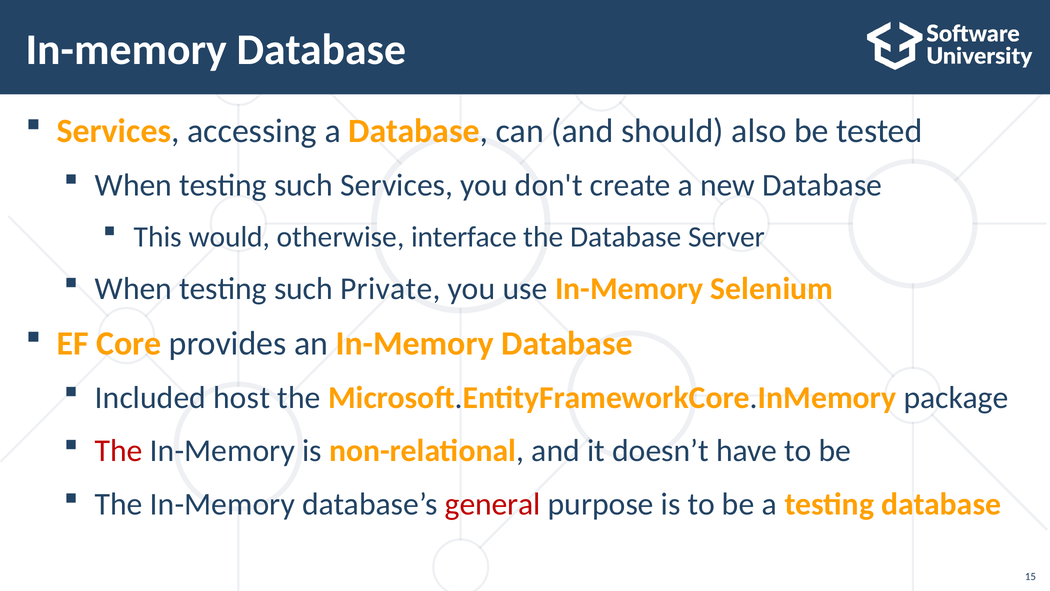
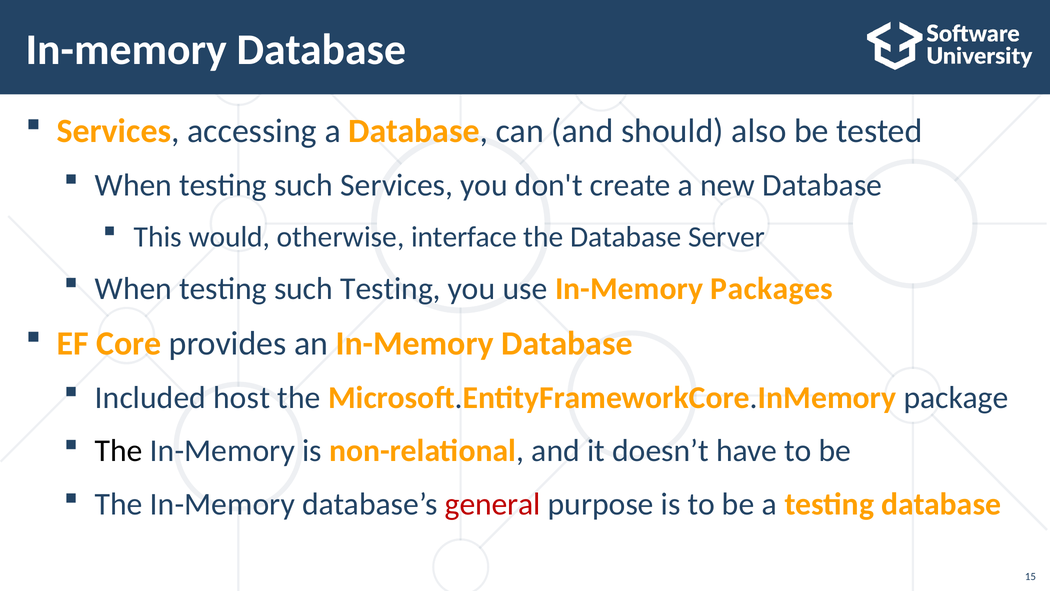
such Private: Private -> Testing
Selenium: Selenium -> Packages
The at (119, 451) colour: red -> black
